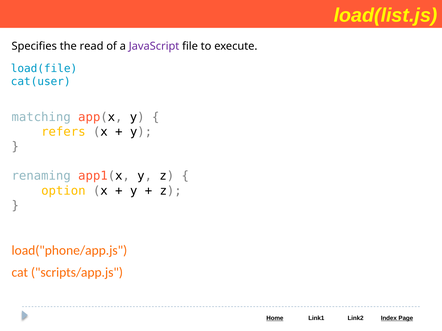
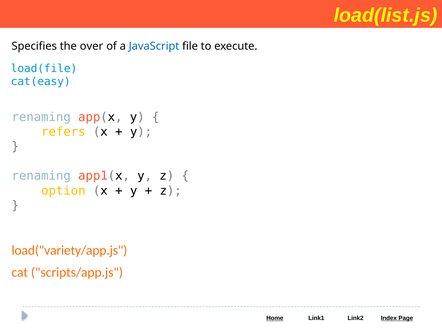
read: read -> over
JavaScript colour: purple -> blue
cat(user: cat(user -> cat(easy
matching at (41, 117): matching -> renaming
load("phone/app.js: load("phone/app.js -> load("variety/app.js
